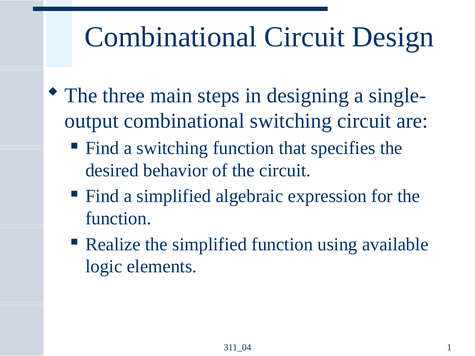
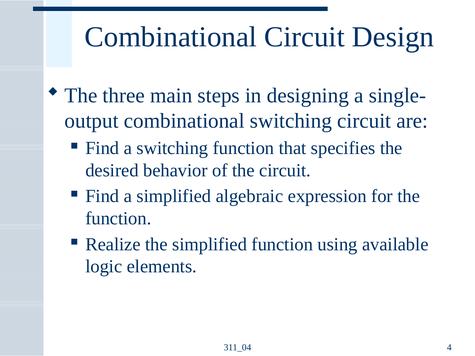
1: 1 -> 4
